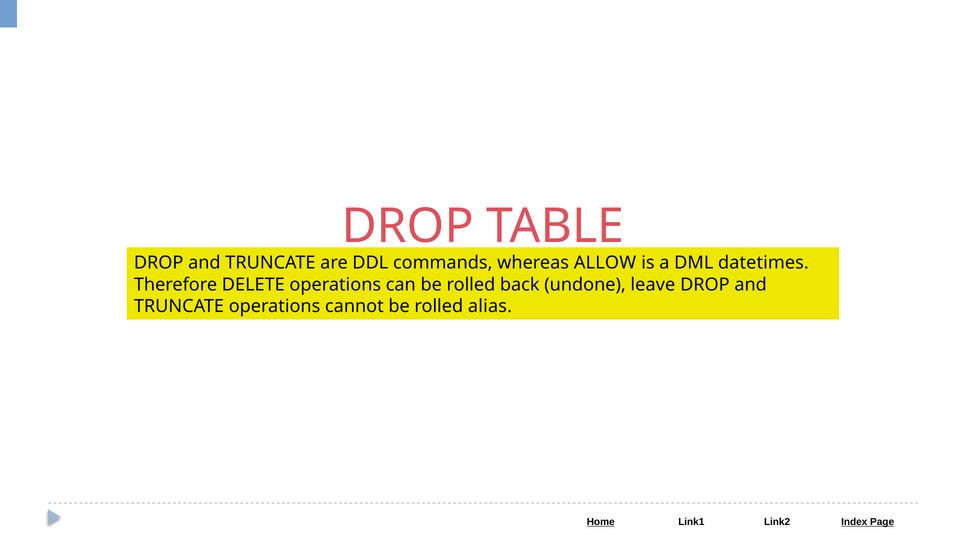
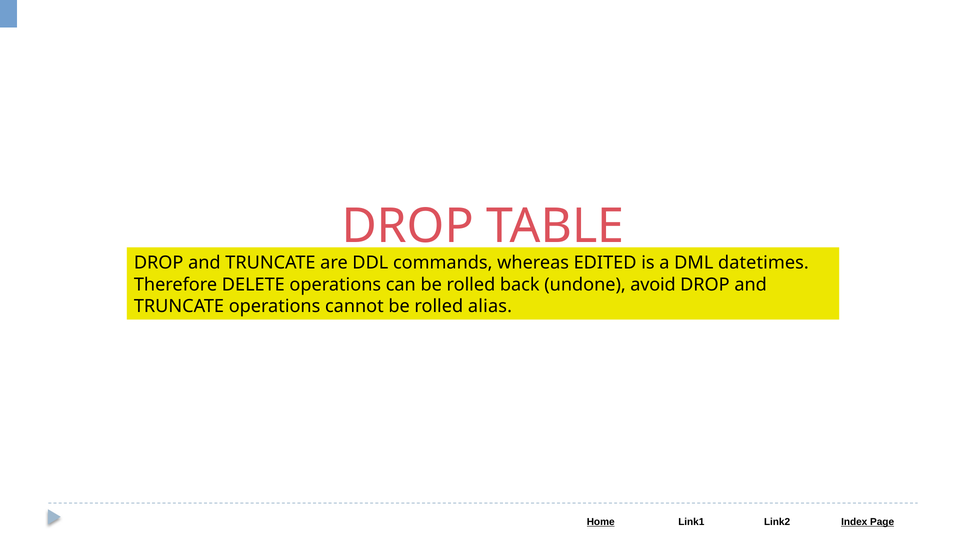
ALLOW: ALLOW -> EDITED
leave: leave -> avoid
